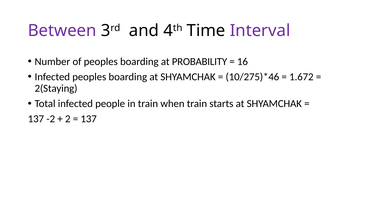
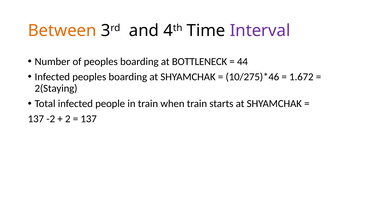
Between colour: purple -> orange
PROBABILITY: PROBABILITY -> BOTTLENECK
16: 16 -> 44
